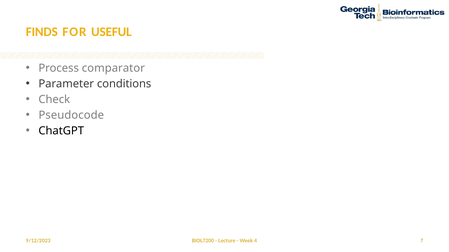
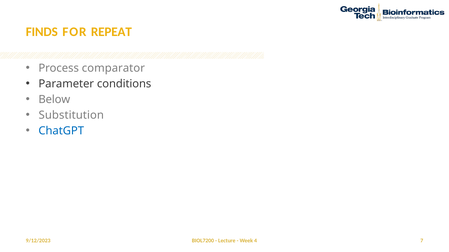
USEFUL: USEFUL -> REPEAT
Check: Check -> Below
Pseudocode: Pseudocode -> Substitution
ChatGPT colour: black -> blue
